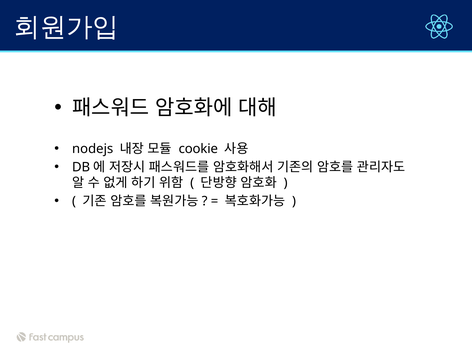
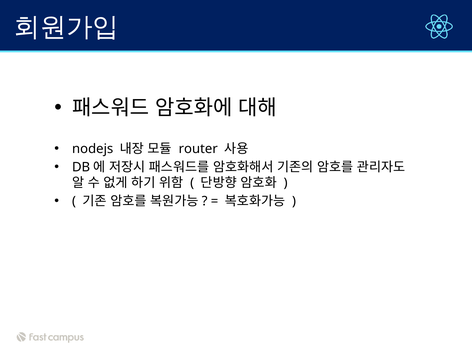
cookie: cookie -> router
